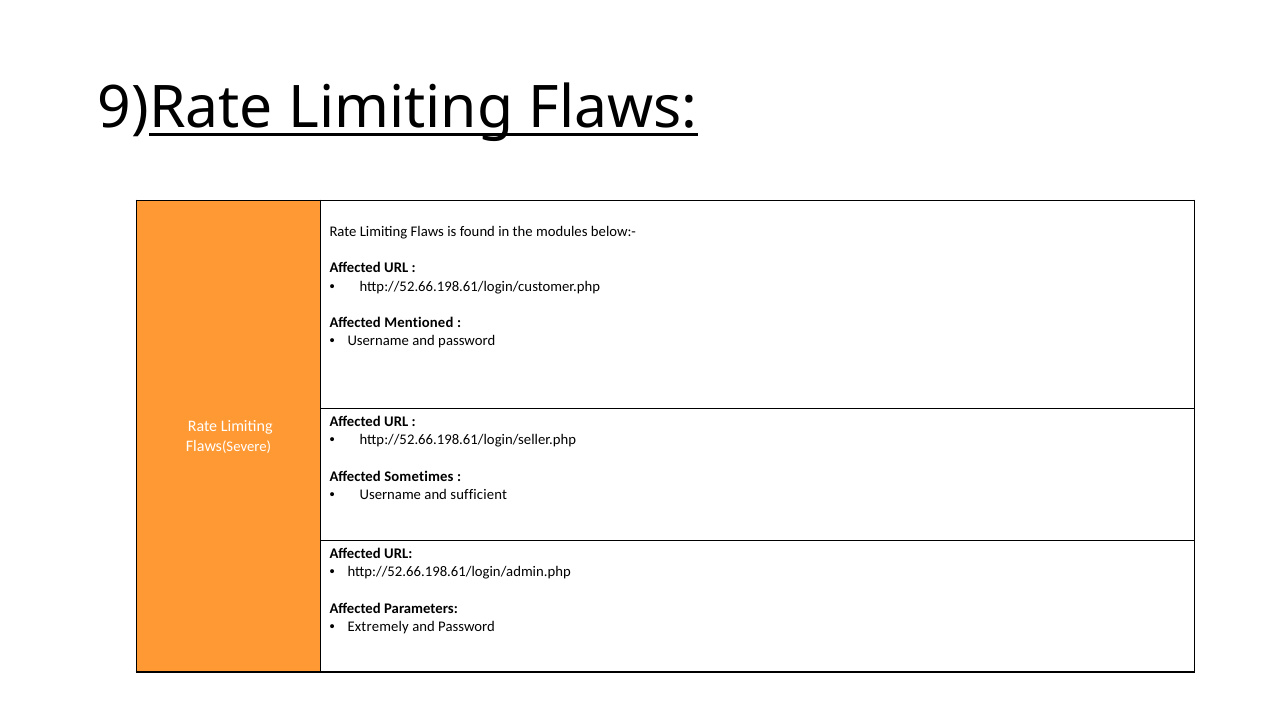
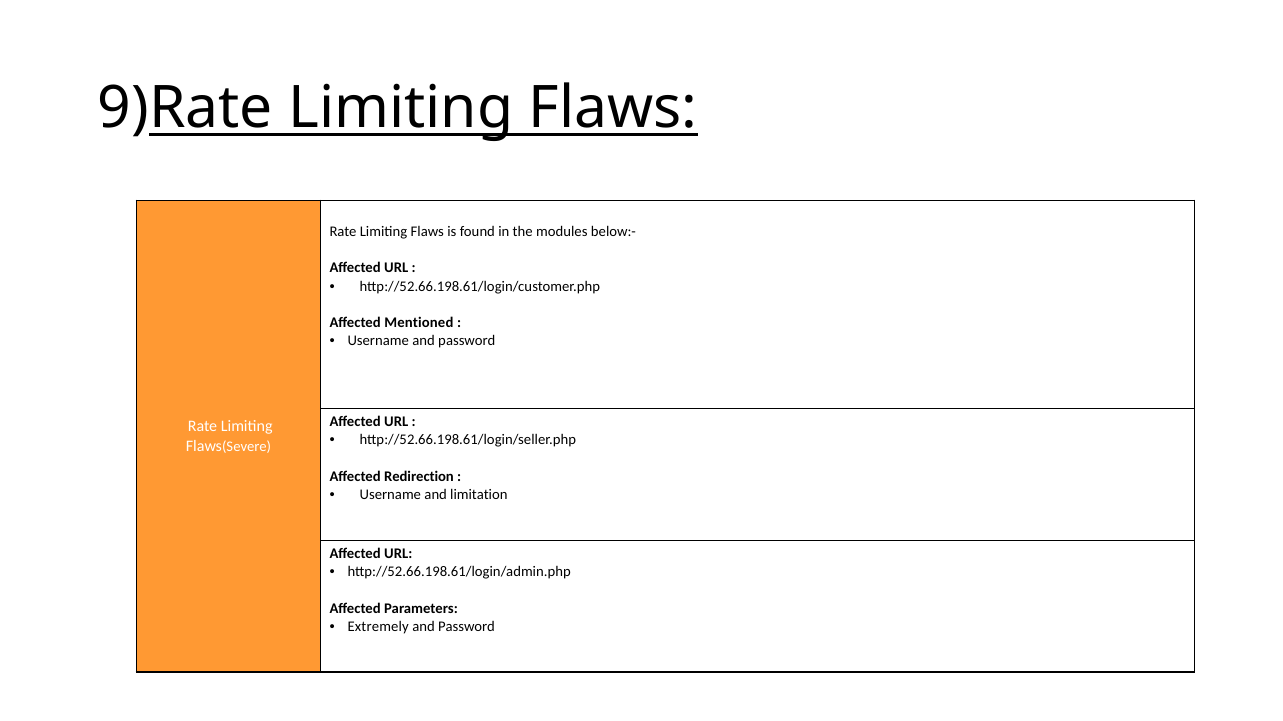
Sometimes: Sometimes -> Redirection
sufficient: sufficient -> limitation
